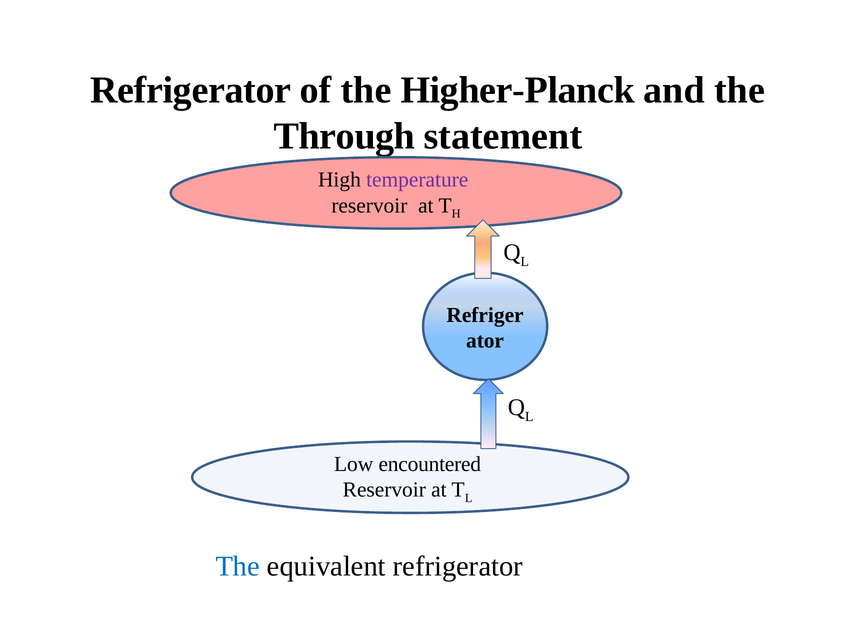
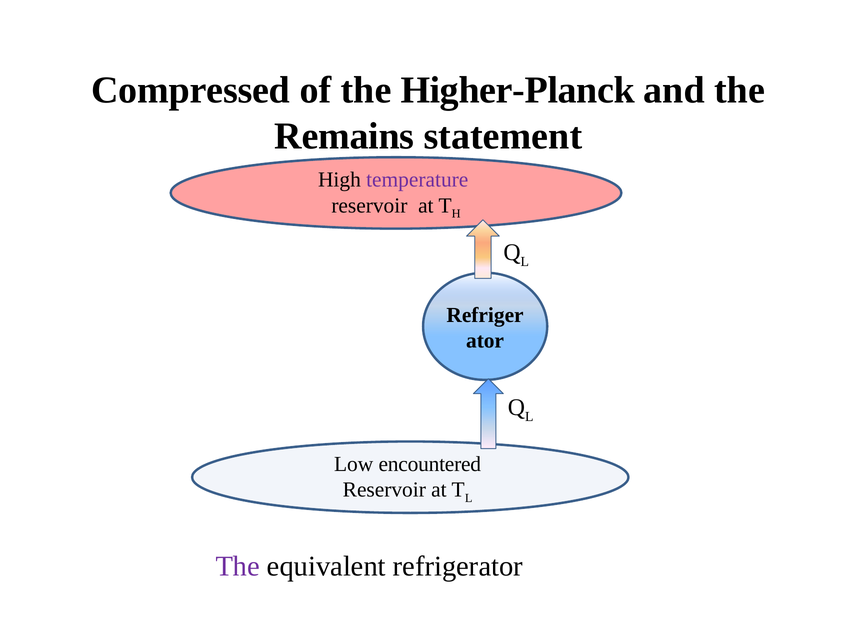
Refrigerator at (191, 90): Refrigerator -> Compressed
Through: Through -> Remains
The at (238, 566) colour: blue -> purple
